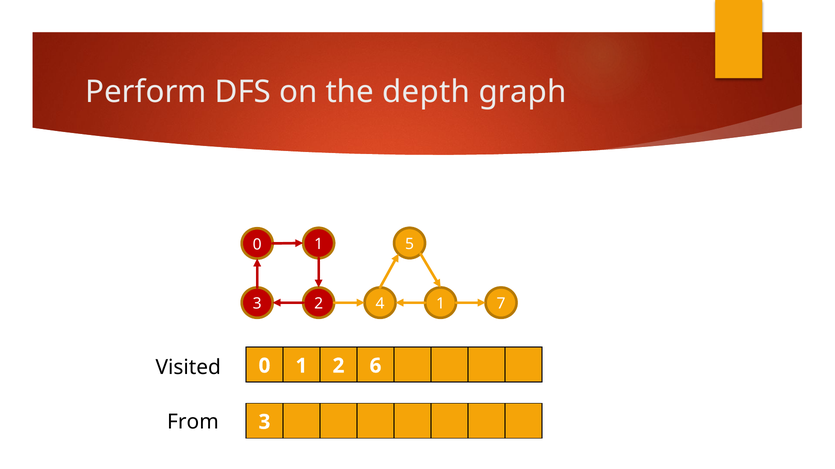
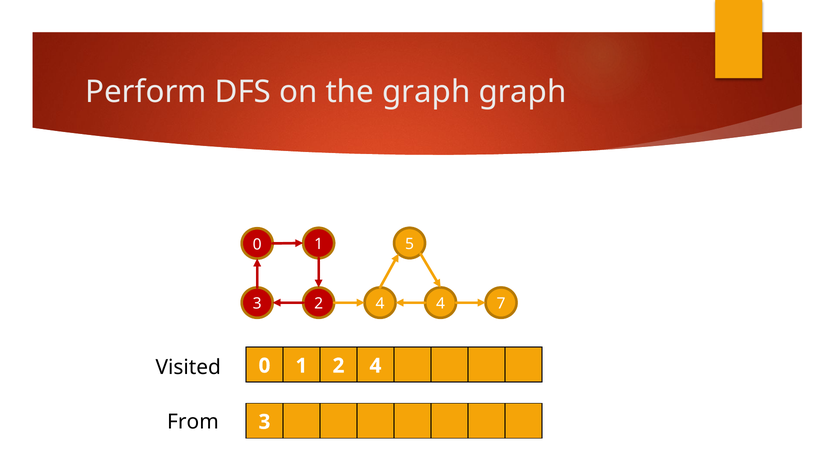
the depth: depth -> graph
4 1: 1 -> 4
2 6: 6 -> 4
